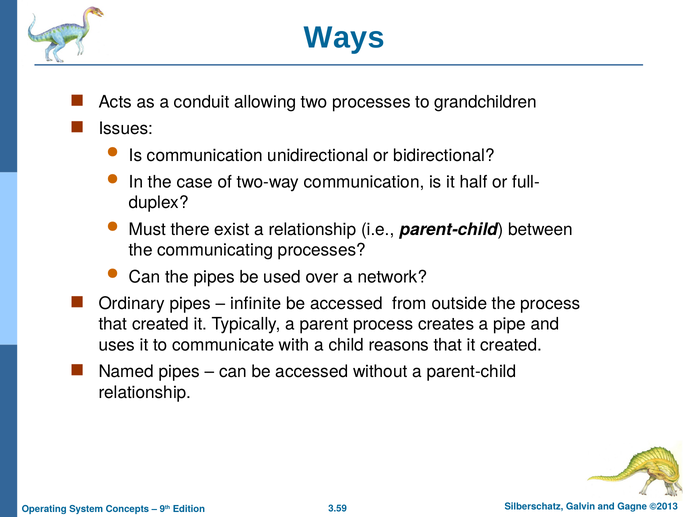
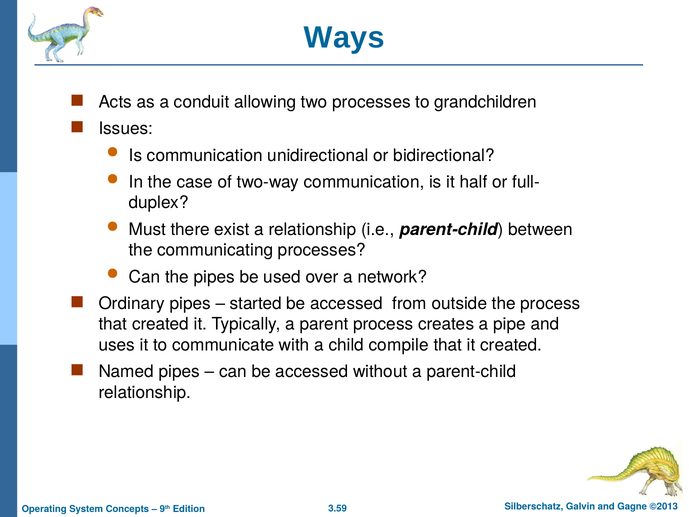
infinite: infinite -> started
reasons: reasons -> compile
